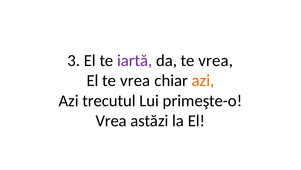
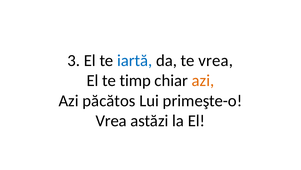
iartă colour: purple -> blue
El te vrea: vrea -> timp
trecutul: trecutul -> păcătos
